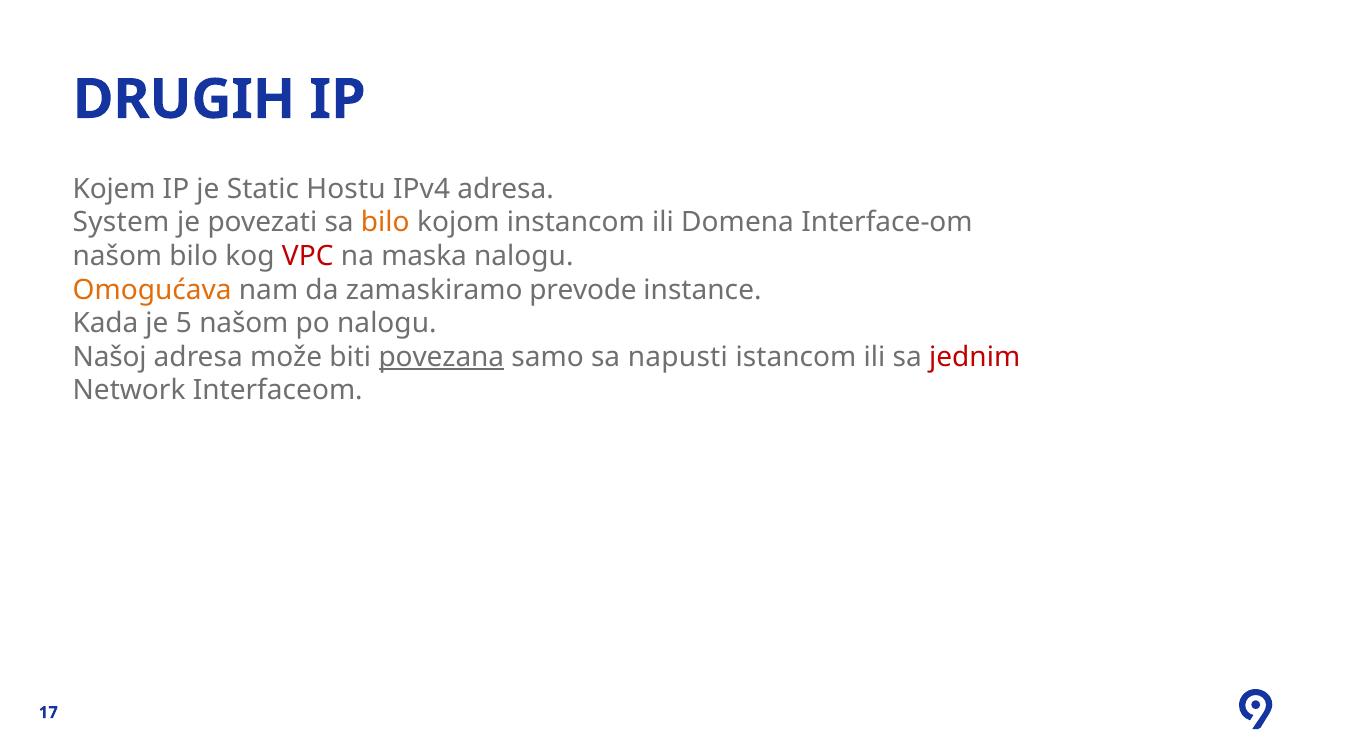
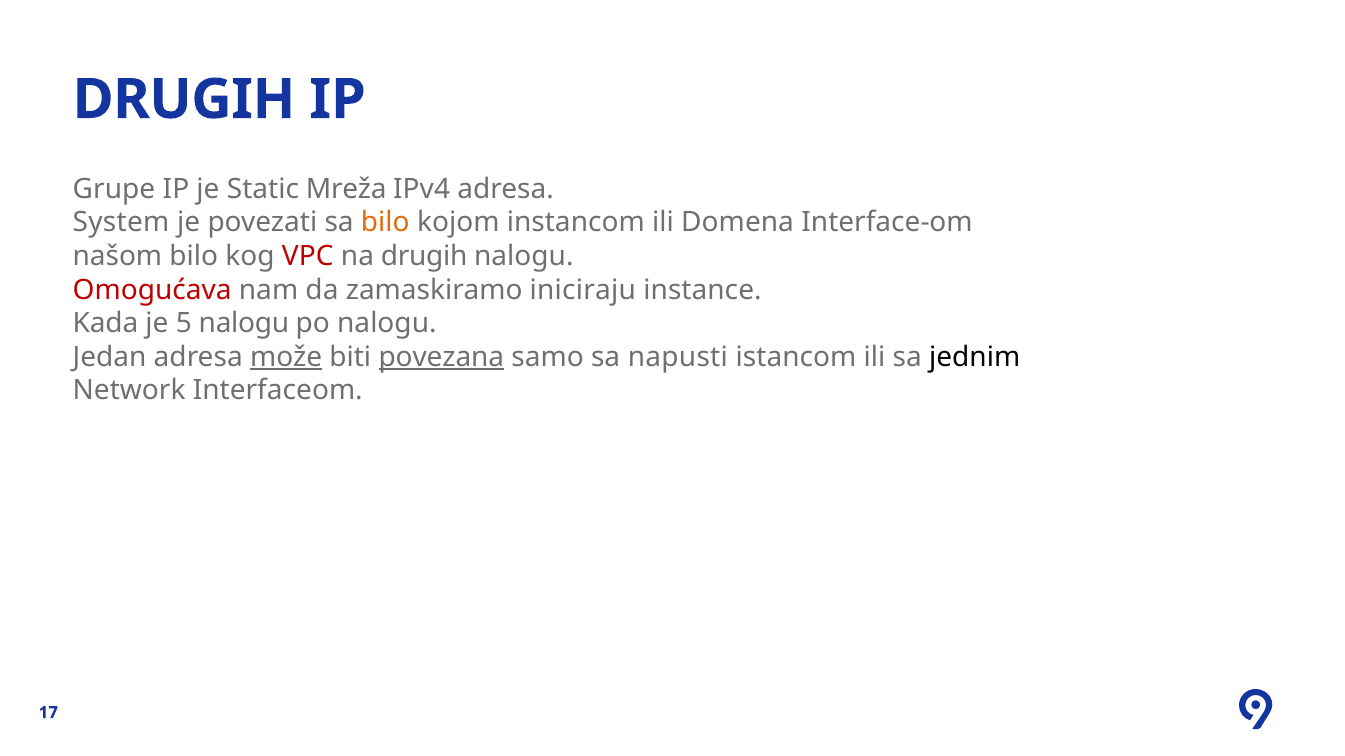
Kojem: Kojem -> Grupe
Hostu: Hostu -> Mreža
na maska: maska -> drugih
Omogućava colour: orange -> red
prevode: prevode -> iniciraju
5 našom: našom -> nalogu
Našoj: Našoj -> Jedan
može underline: none -> present
jednim colour: red -> black
